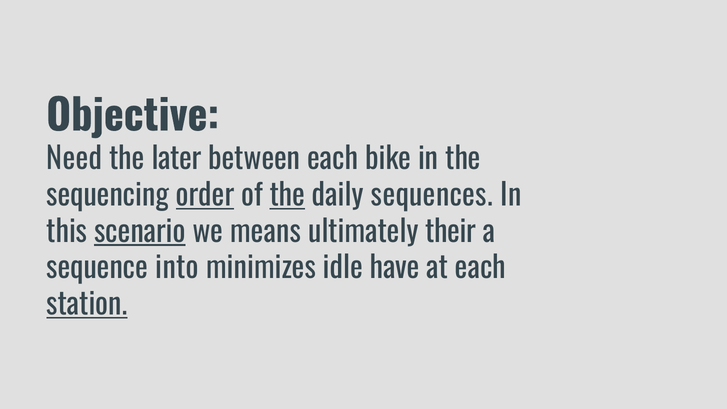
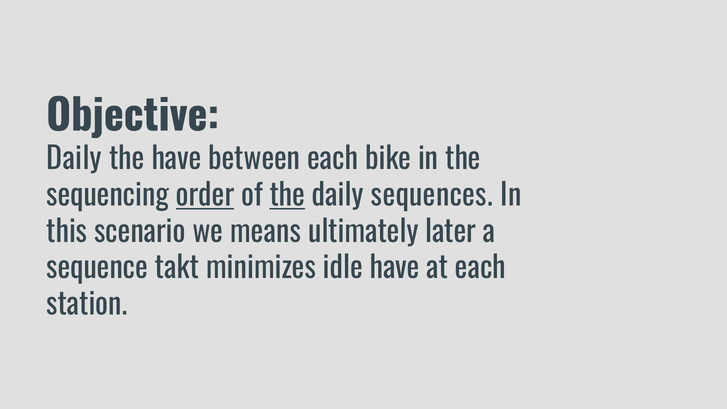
Need at (74, 159): Need -> Daily
the later: later -> have
scenario underline: present -> none
their: their -> later
into: into -> takt
station underline: present -> none
